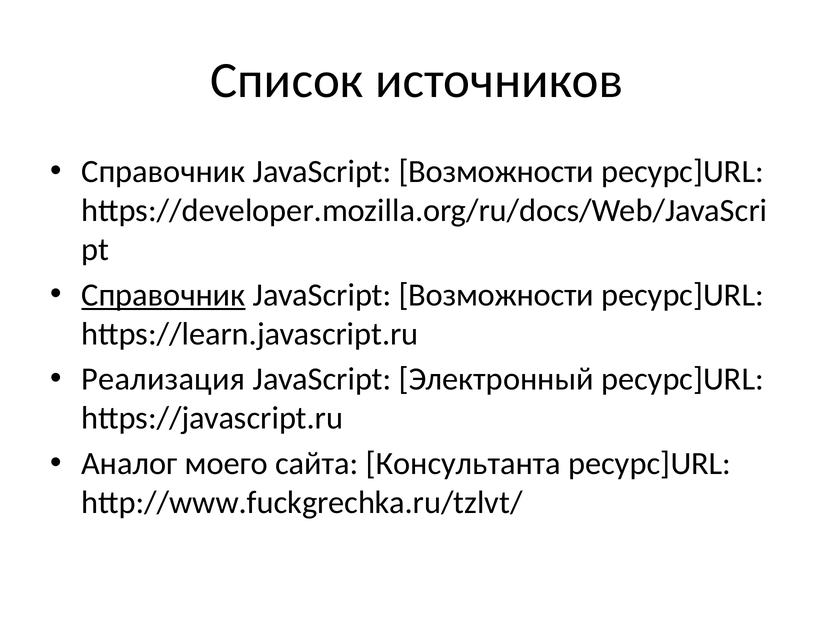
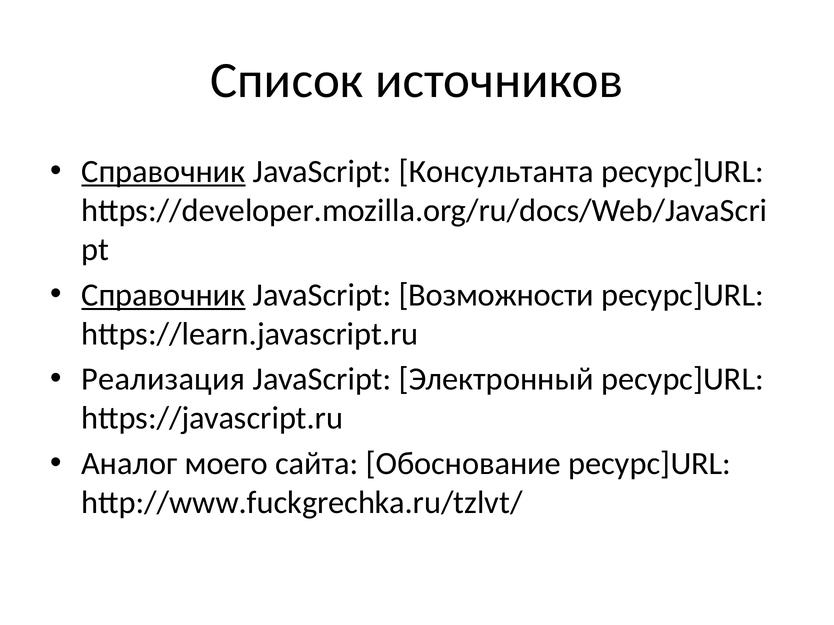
Справочник at (163, 172) underline: none -> present
Возможности at (496, 172): Возможности -> Консультанта
Консультанта: Консультанта -> Обоснование
